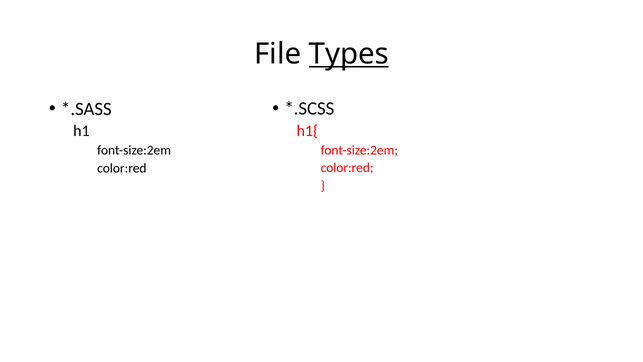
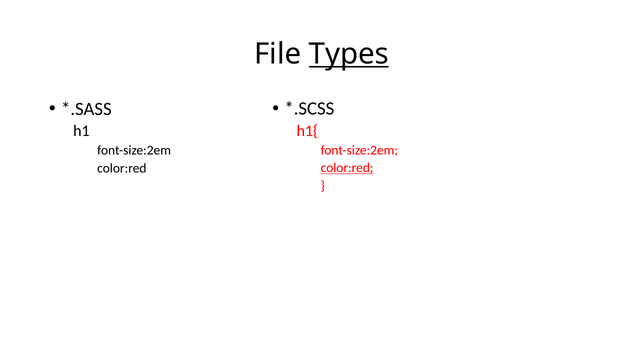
color:red at (347, 168) underline: none -> present
